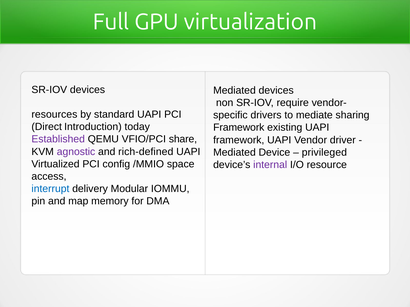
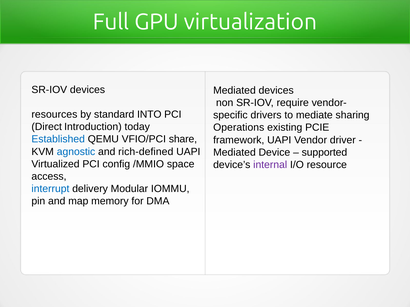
standard UAPI: UAPI -> INTO
Framework at (239, 128): Framework -> Operations
existing UAPI: UAPI -> PCIE
Established colour: purple -> blue
agnostic colour: purple -> blue
privileged: privileged -> supported
